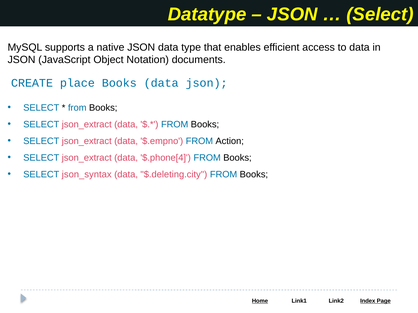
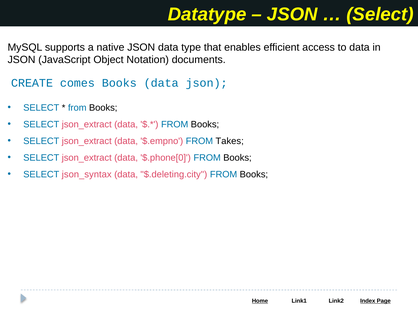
place: place -> comes
Action: Action -> Takes
$.phone[4: $.phone[4 -> $.phone[0
